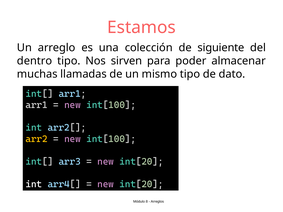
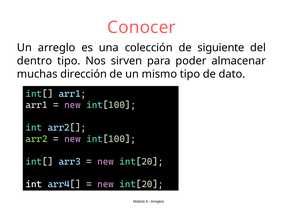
Estamos: Estamos -> Conocer
llamadas: llamadas -> dirección
arr2 colour: yellow -> light green
